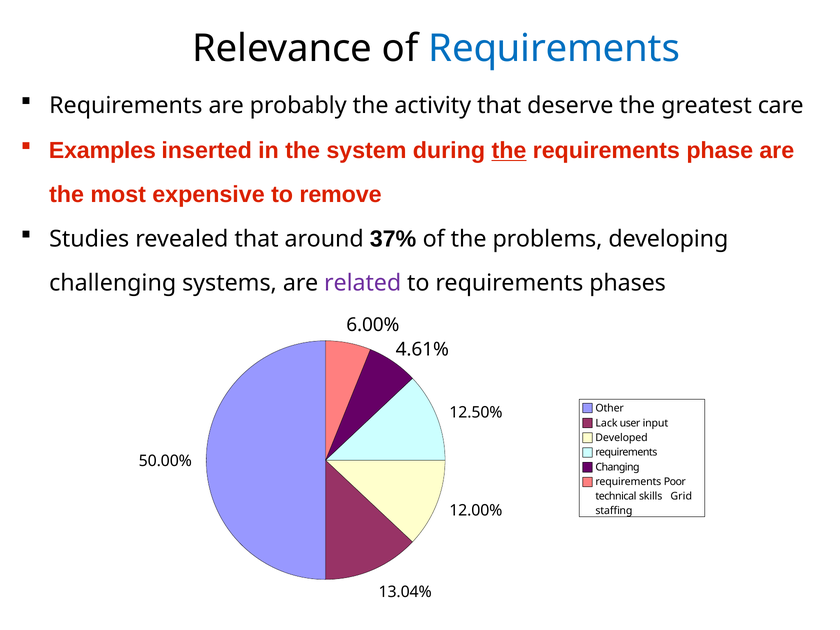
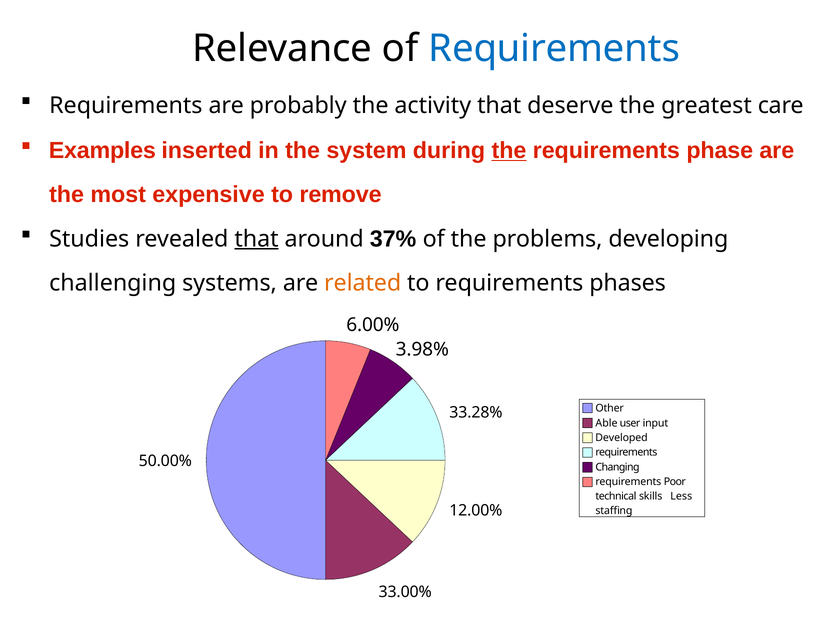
that at (257, 239) underline: none -> present
related colour: purple -> orange
4.61%: 4.61% -> 3.98%
12.50%: 12.50% -> 33.28%
Lack: Lack -> Able
Grid: Grid -> Less
13.04%: 13.04% -> 33.00%
